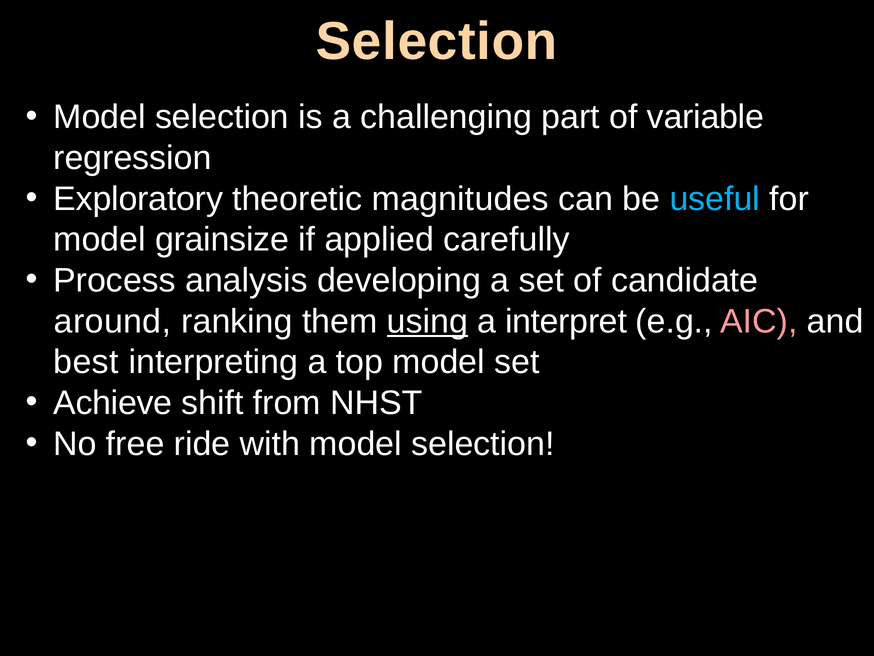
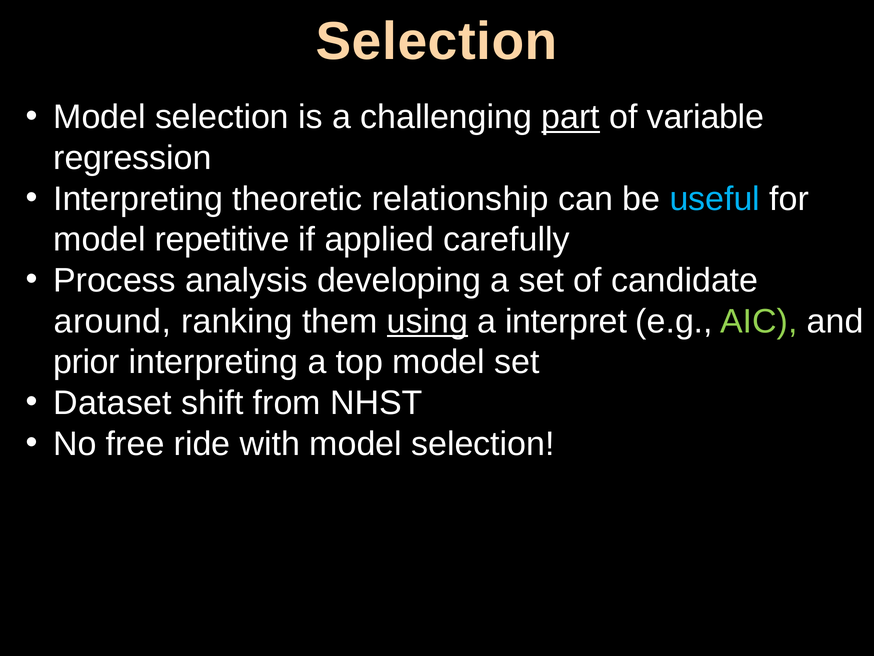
part underline: none -> present
Exploratory at (138, 199): Exploratory -> Interpreting
magnitudes: magnitudes -> relationship
grainsize: grainsize -> repetitive
AIC colour: pink -> light green
best: best -> prior
Achieve: Achieve -> Dataset
